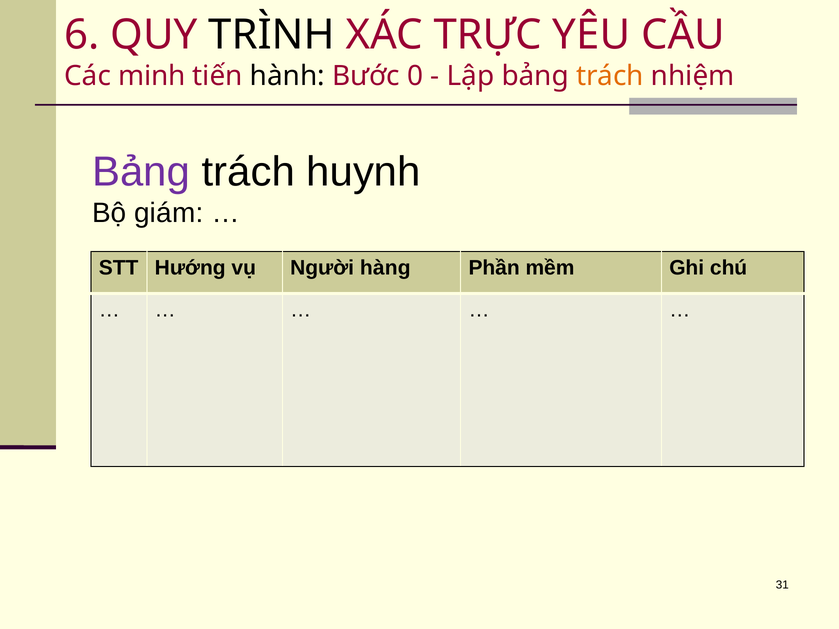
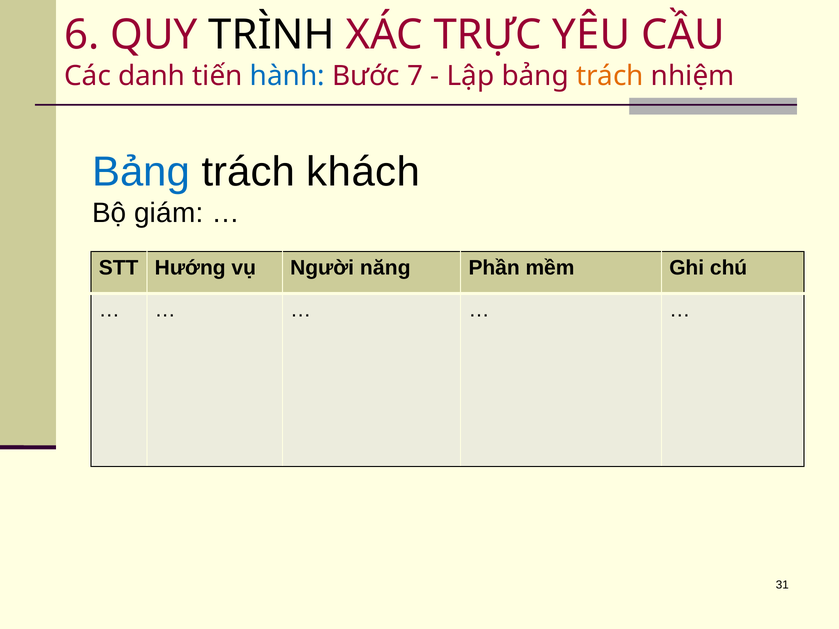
minh: minh -> danh
hành colour: black -> blue
0: 0 -> 7
Bảng at (141, 172) colour: purple -> blue
huynh: huynh -> khách
hàng: hàng -> năng
